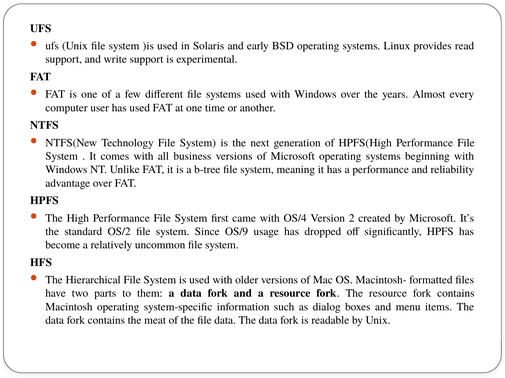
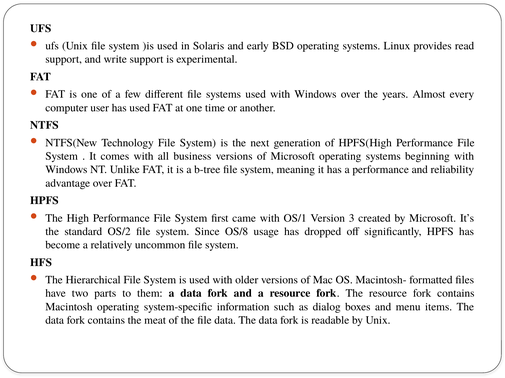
OS/4: OS/4 -> OS/1
2: 2 -> 3
OS/9: OS/9 -> OS/8
